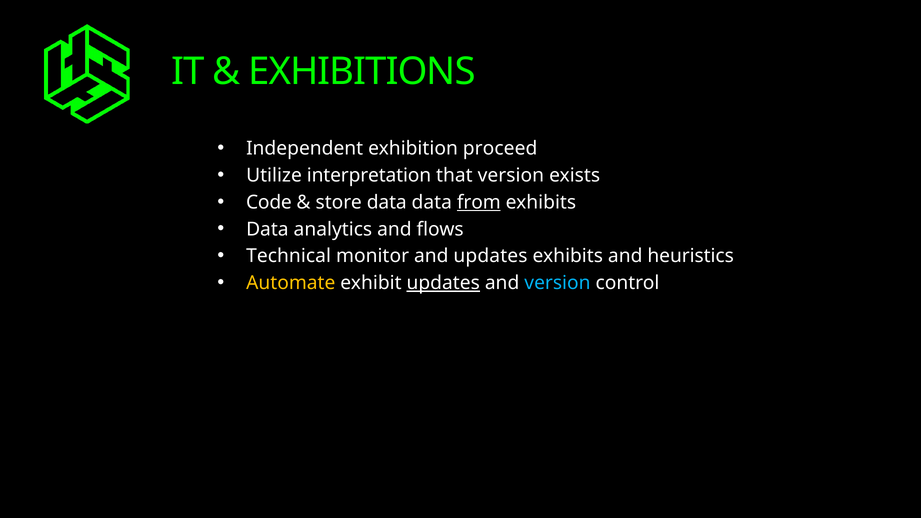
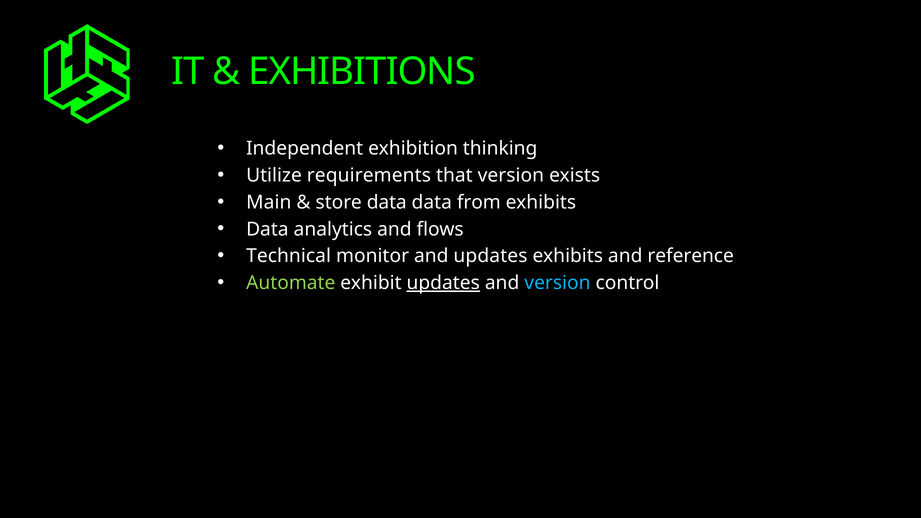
proceed: proceed -> thinking
interpretation: interpretation -> requirements
Code: Code -> Main
from underline: present -> none
heuristics: heuristics -> reference
Automate colour: yellow -> light green
